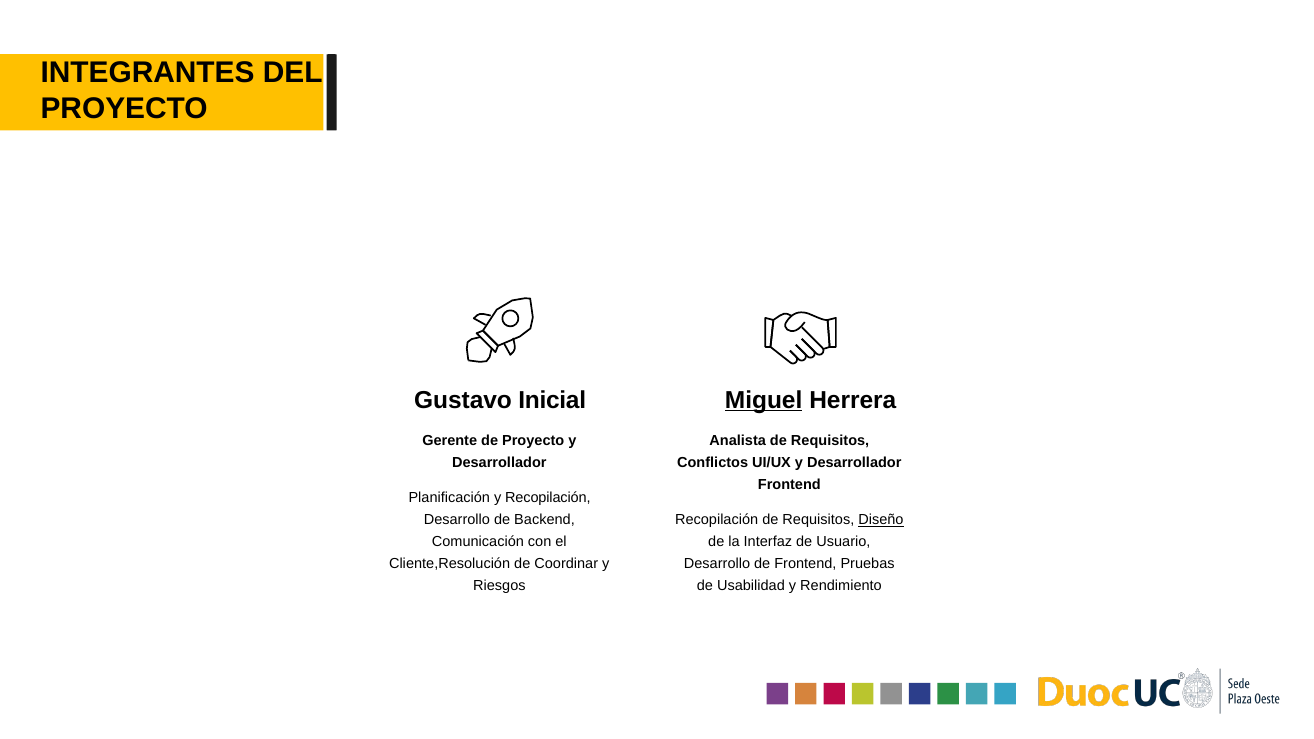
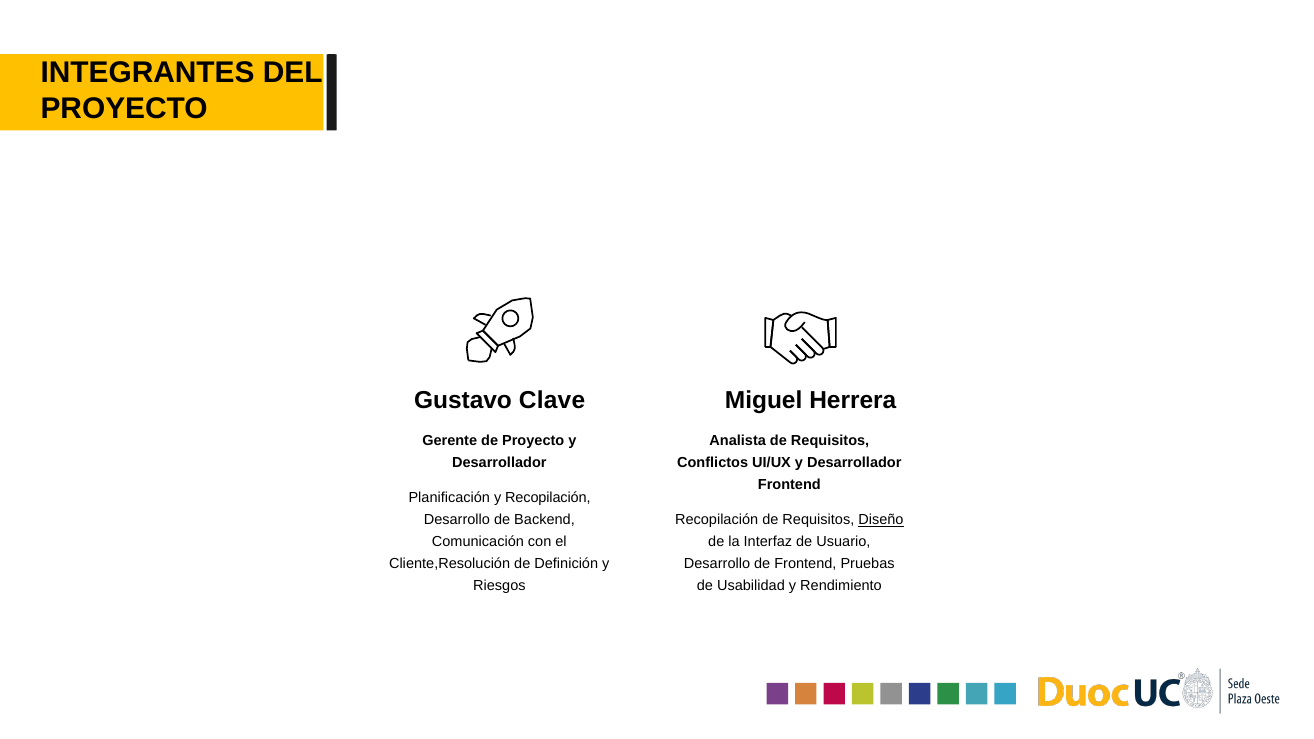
Inicial: Inicial -> Clave
Miguel underline: present -> none
Coordinar: Coordinar -> Definición
